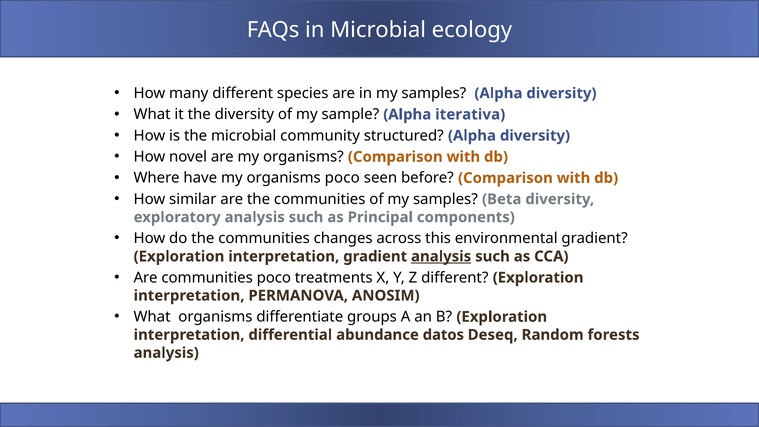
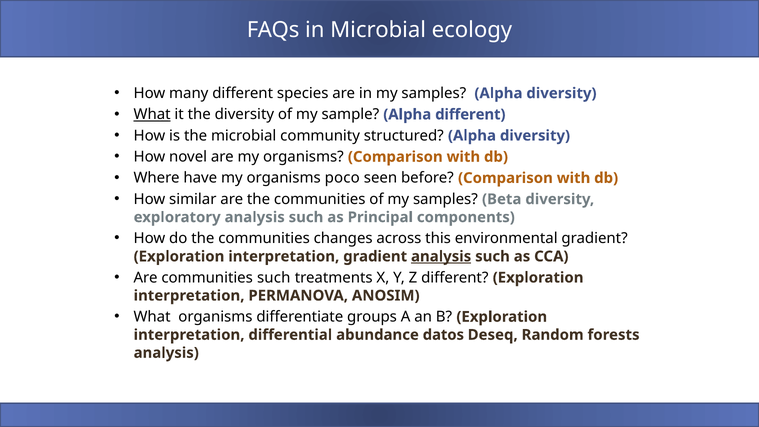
What at (152, 114) underline: none -> present
Alpha iterativa: iterativa -> different
communities poco: poco -> such
